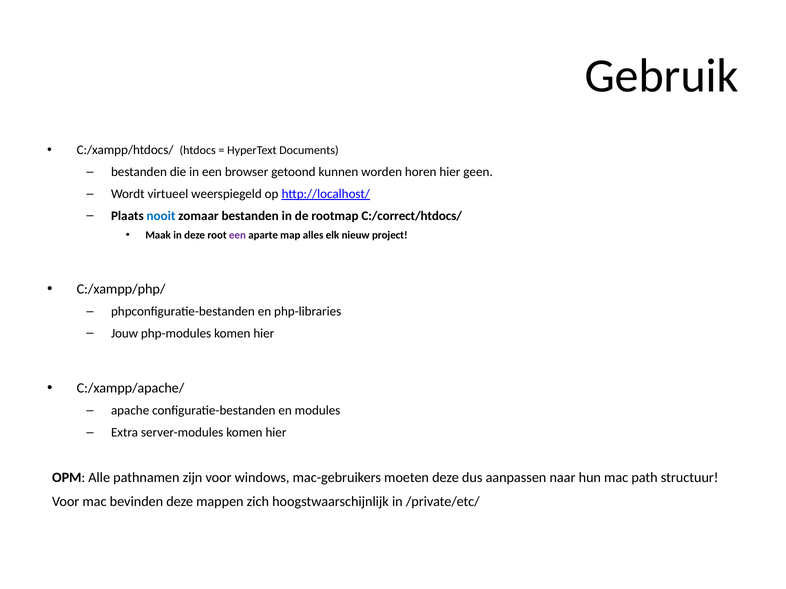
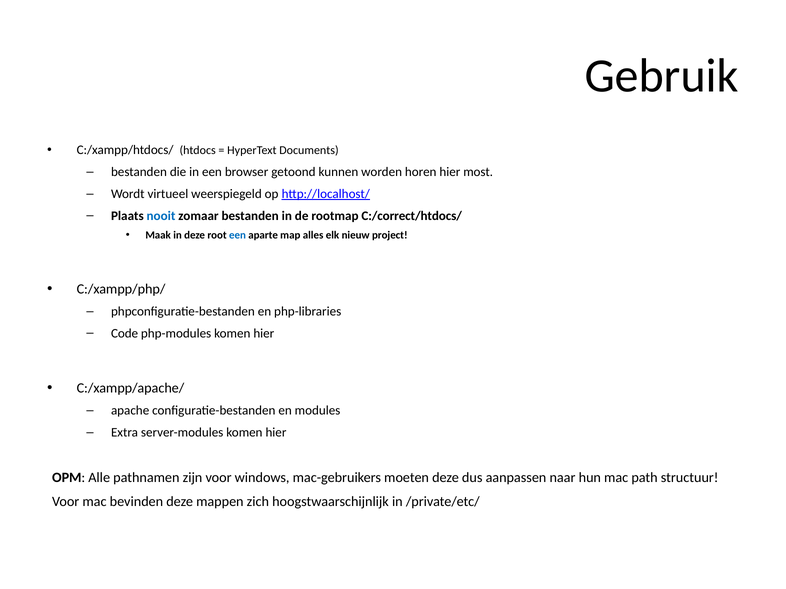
geen: geen -> most
een at (237, 236) colour: purple -> blue
Jouw: Jouw -> Code
